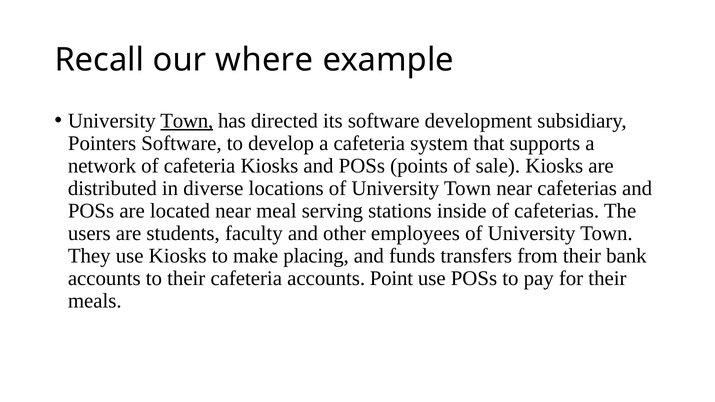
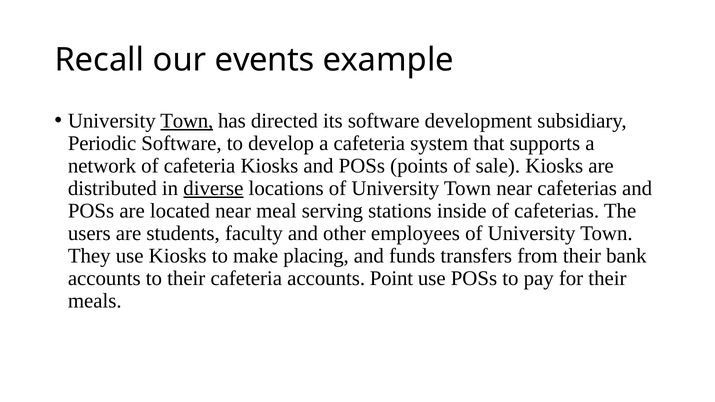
where: where -> events
Pointers: Pointers -> Periodic
diverse underline: none -> present
